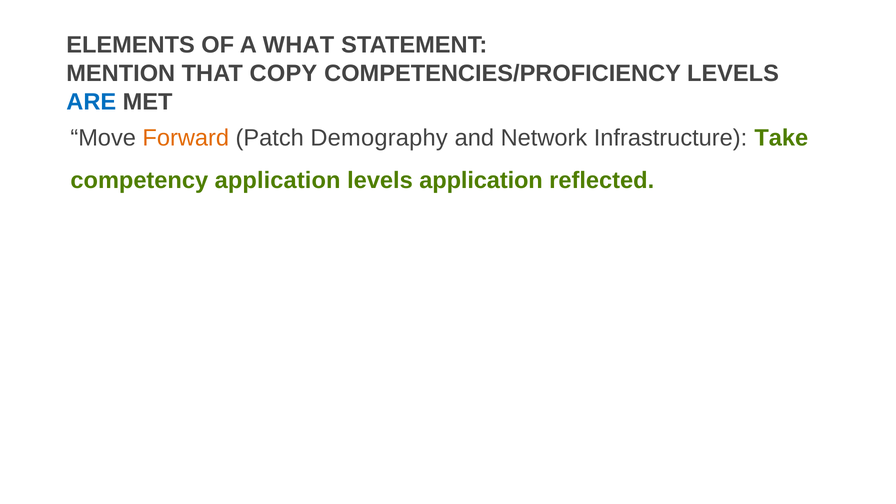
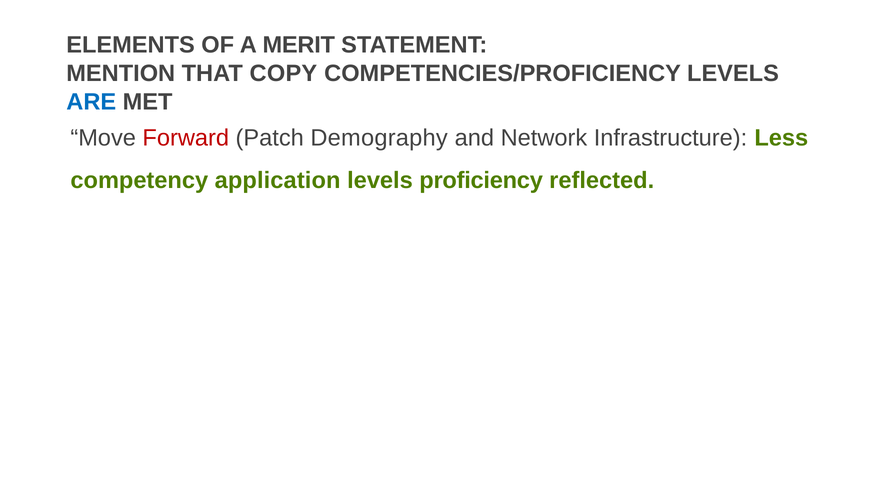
WHAT: WHAT -> MERIT
Forward colour: orange -> red
Take: Take -> Less
levels application: application -> proficiency
